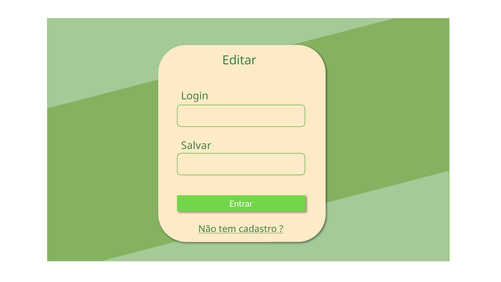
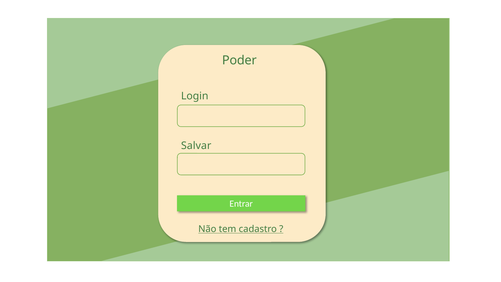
Editar: Editar -> Poder
